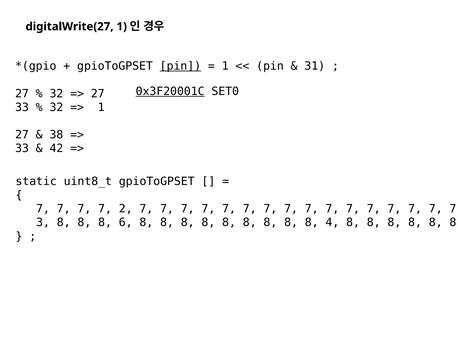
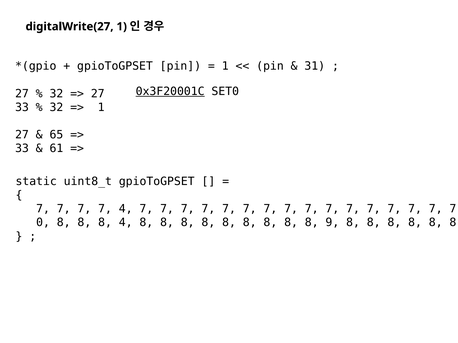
pin at (180, 66) underline: present -> none
38: 38 -> 65
42: 42 -> 61
7 2: 2 -> 4
3: 3 -> 0
8 6: 6 -> 4
4: 4 -> 9
